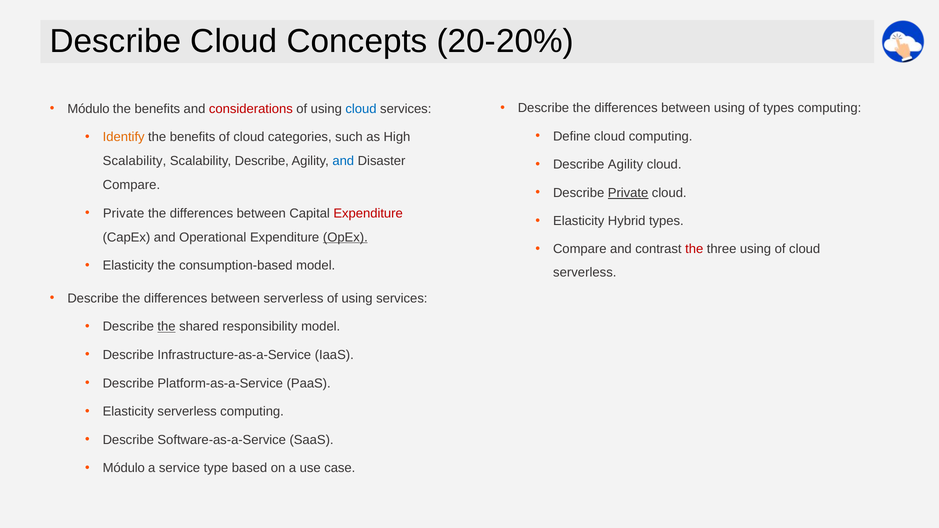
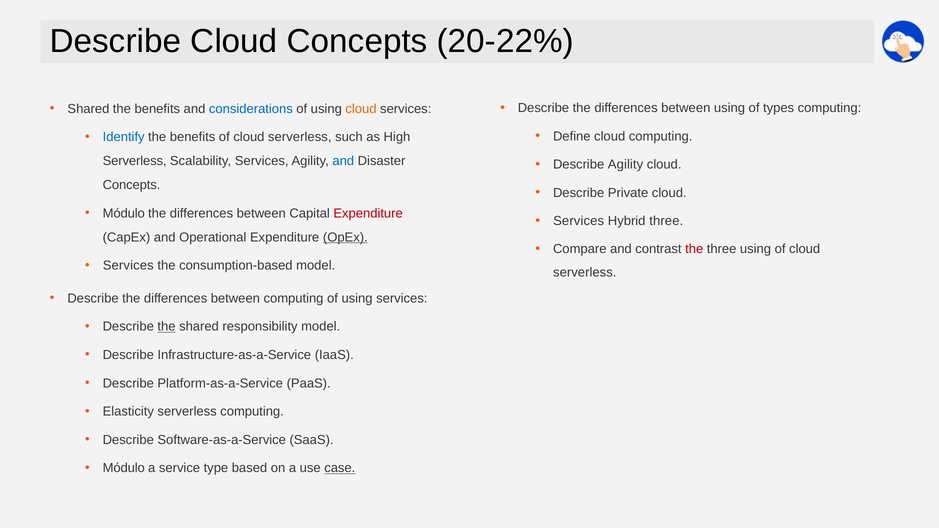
20-20%: 20-20% -> 20-22%
Módulo at (88, 109): Módulo -> Shared
considerations colour: red -> blue
cloud at (361, 109) colour: blue -> orange
Identify colour: orange -> blue
benefits of cloud categories: categories -> serverless
Scalability at (135, 161): Scalability -> Serverless
Scalability Describe: Describe -> Services
Compare at (131, 185): Compare -> Concepts
Private at (628, 193) underline: present -> none
Private at (124, 213): Private -> Módulo
Elasticity at (579, 221): Elasticity -> Services
Hybrid types: types -> three
Elasticity at (128, 266): Elasticity -> Services
between serverless: serverless -> computing
case underline: none -> present
